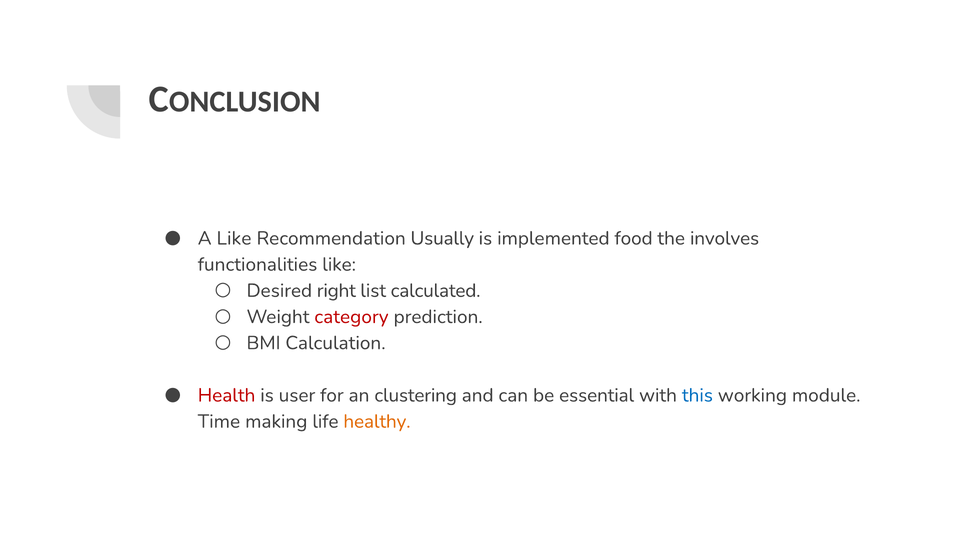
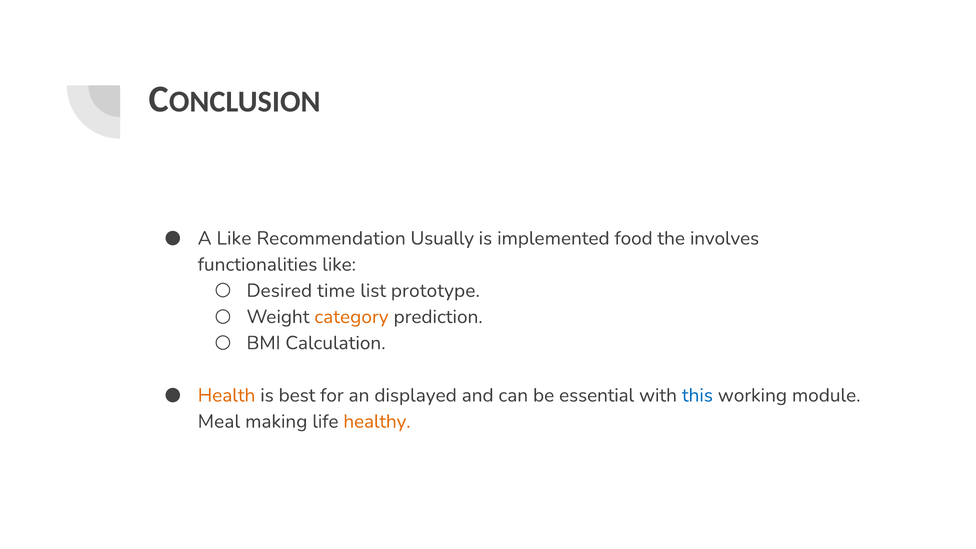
right: right -> time
calculated: calculated -> prototype
category colour: red -> orange
Health colour: red -> orange
user: user -> best
clustering: clustering -> displayed
Time: Time -> Meal
